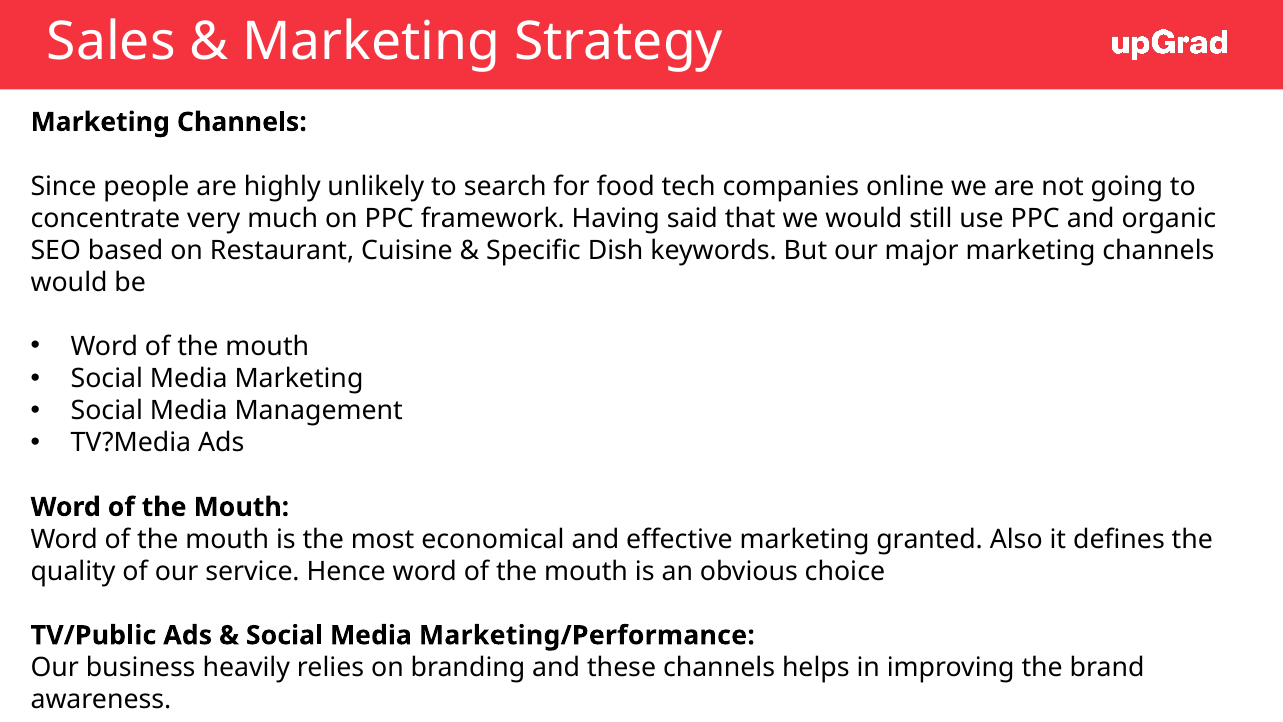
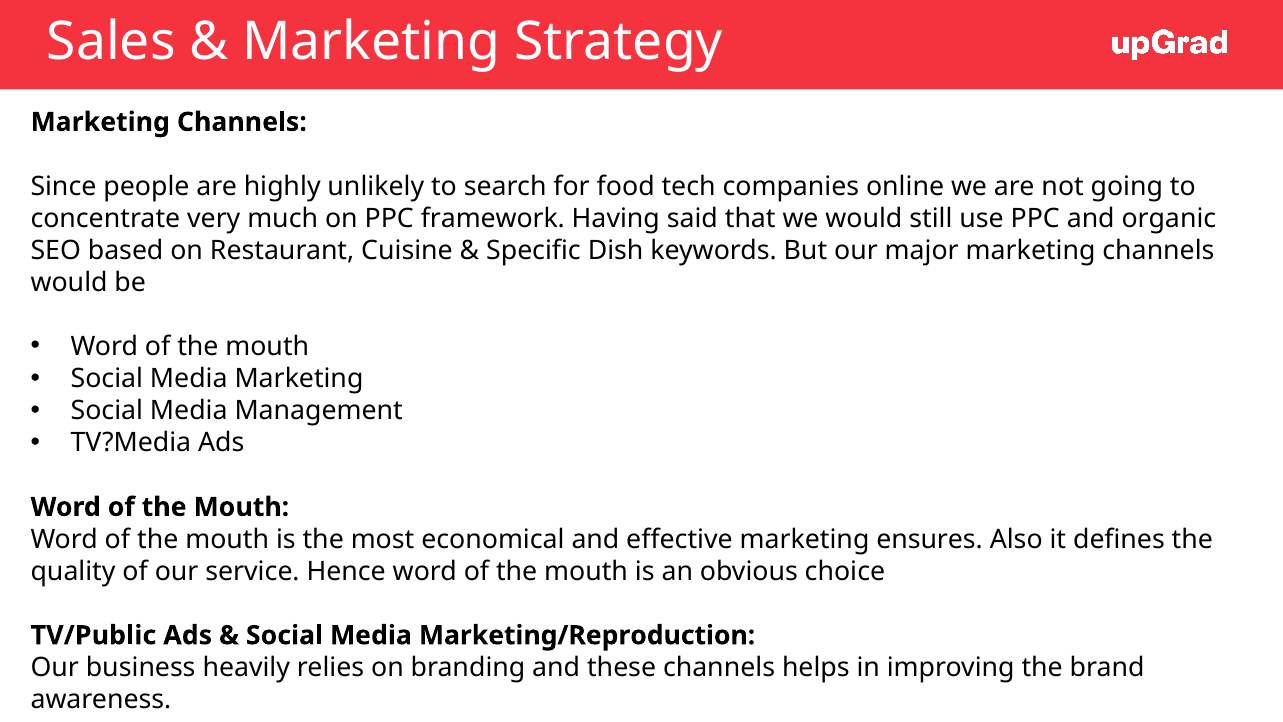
granted: granted -> ensures
Marketing/Performance: Marketing/Performance -> Marketing/Reproduction
